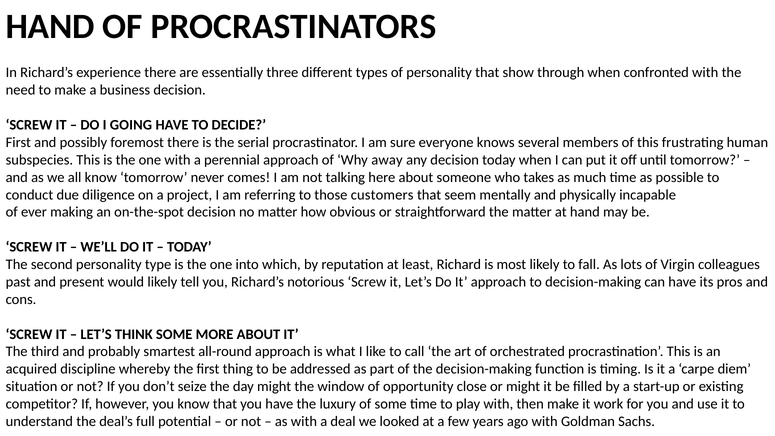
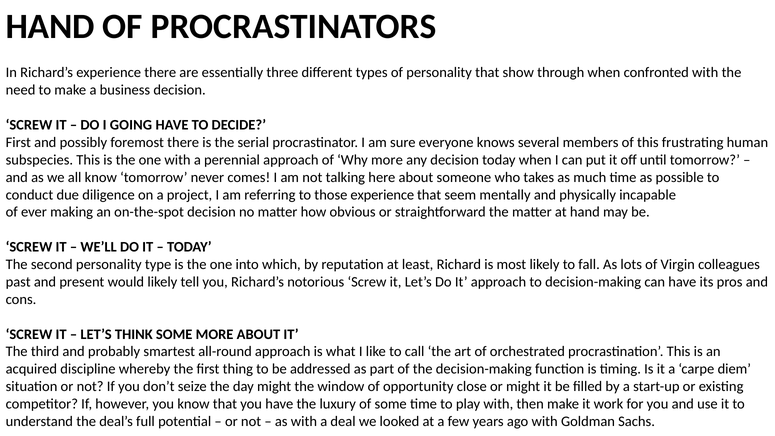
Why away: away -> more
those customers: customers -> experience
